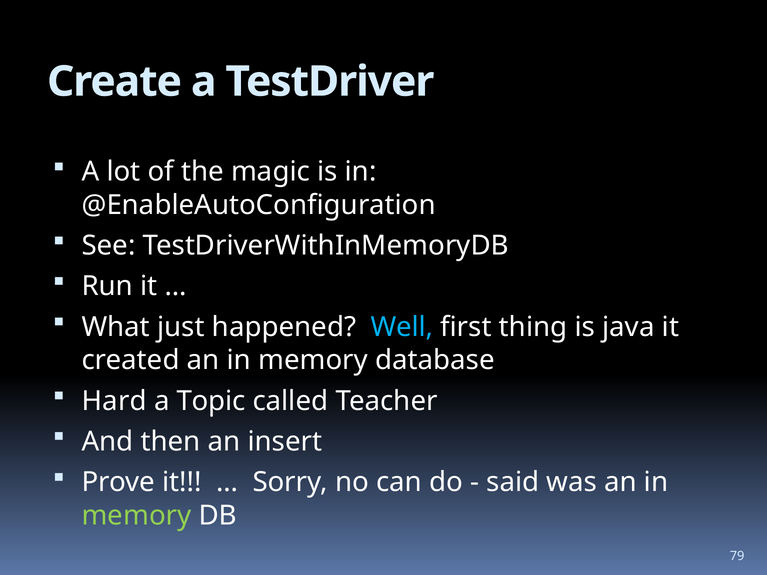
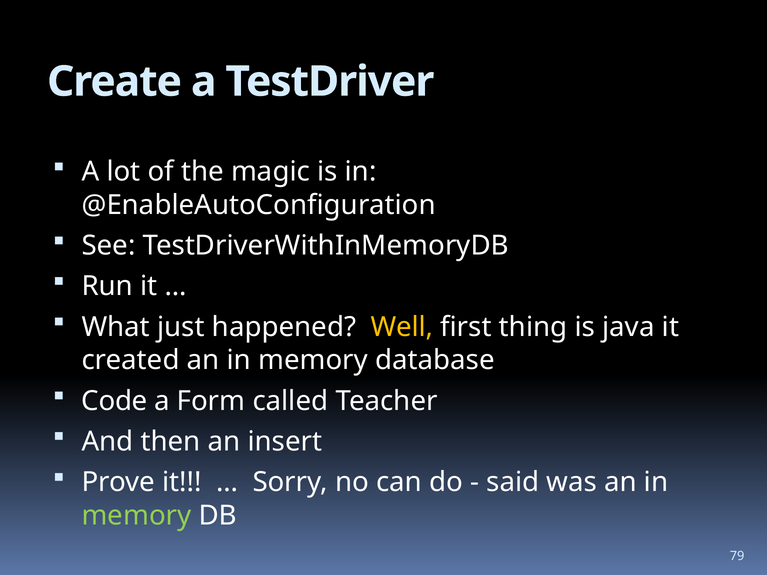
Well colour: light blue -> yellow
Hard: Hard -> Code
Topic: Topic -> Form
